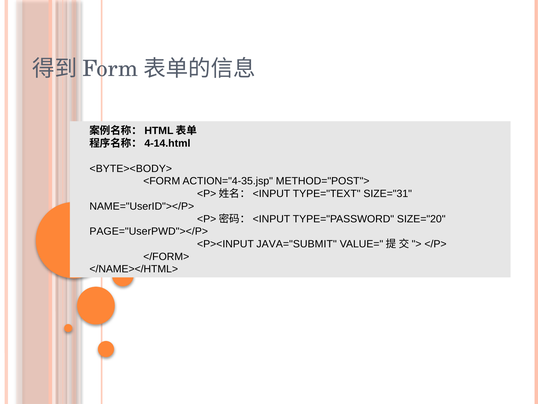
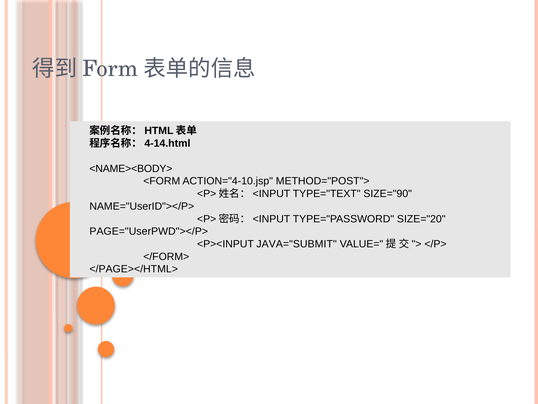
<BYTE><BODY>: <BYTE><BODY> -> <NAME><BODY>
ACTION="4-35.jsp: ACTION="4-35.jsp -> ACTION="4-10.jsp
SIZE="31: SIZE="31 -> SIZE="90
</NAME></HTML>: </NAME></HTML> -> </PAGE></HTML>
